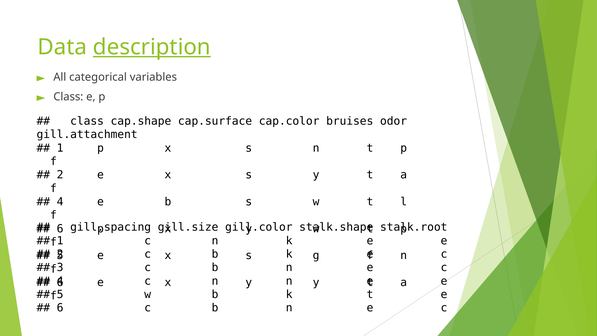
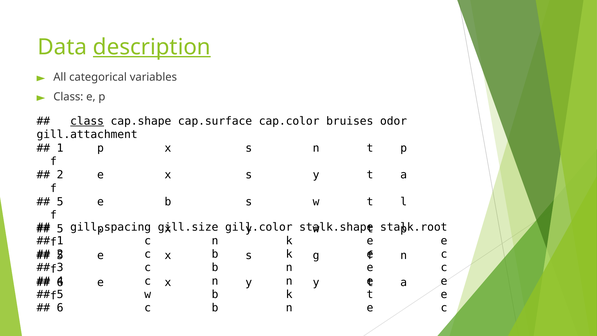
class at (87, 121) underline: none -> present
4 at (60, 202): 4 -> 5
6 at (60, 229): 6 -> 5
